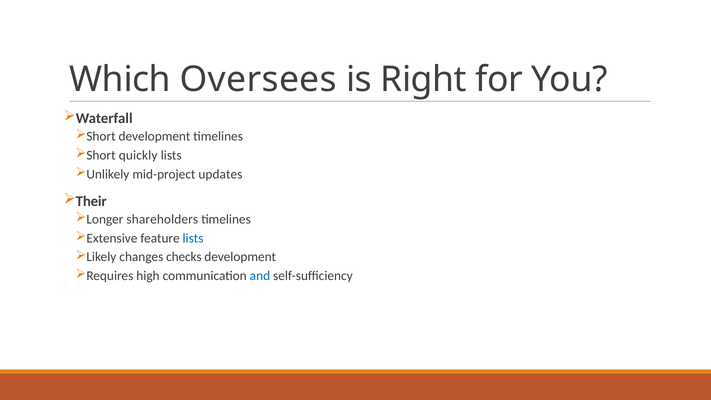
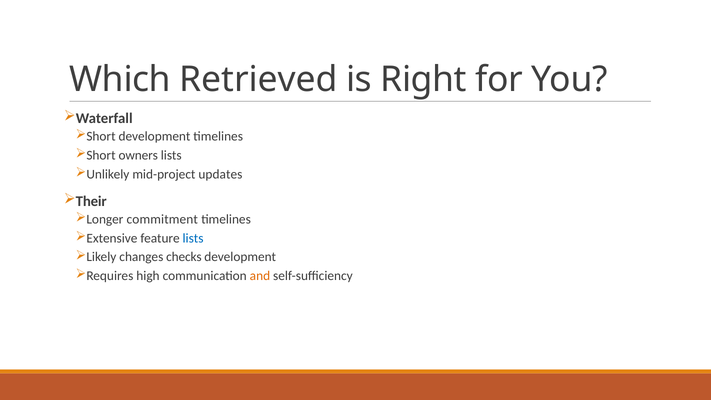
Oversees: Oversees -> Retrieved
quickly: quickly -> owners
shareholders: shareholders -> commitment
and colour: blue -> orange
